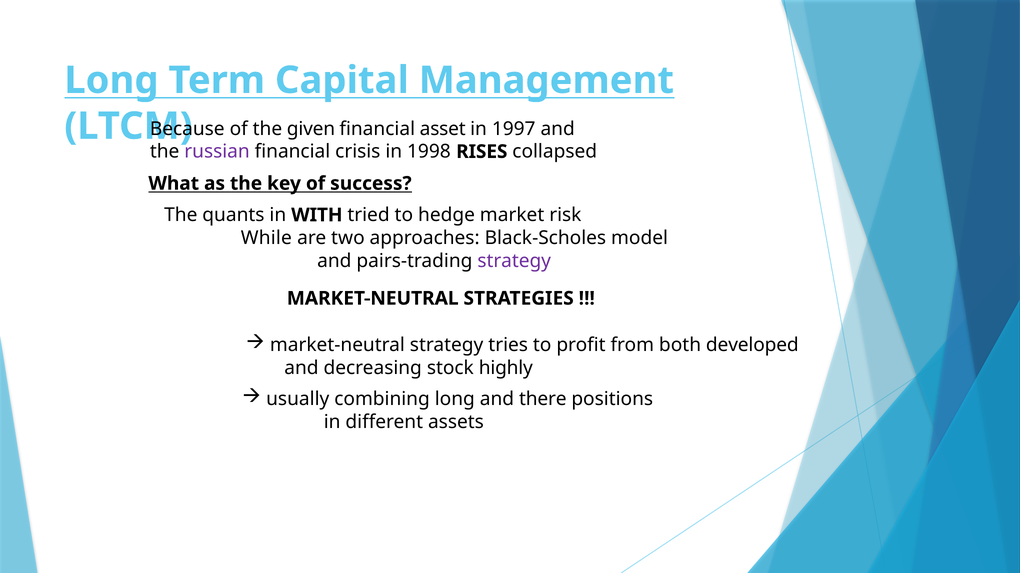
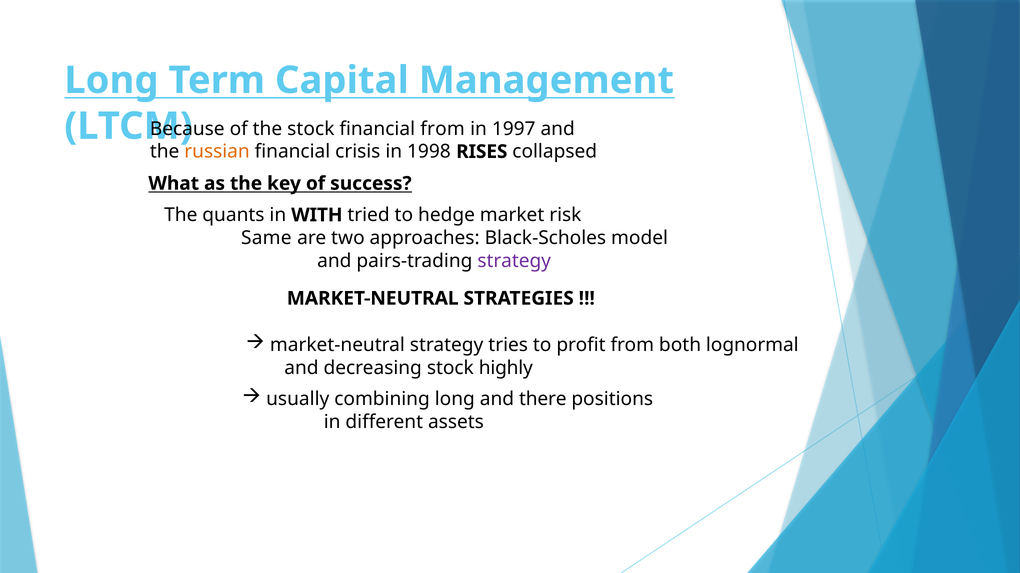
the given: given -> stock
financial asset: asset -> from
russian colour: purple -> orange
While: While -> Same
developed: developed -> lognormal
